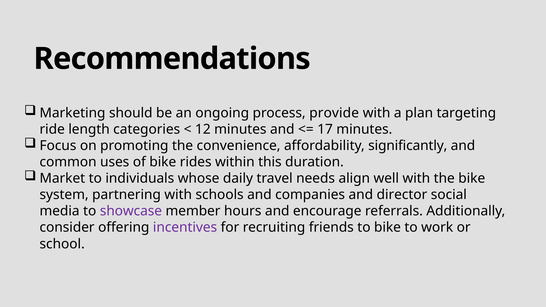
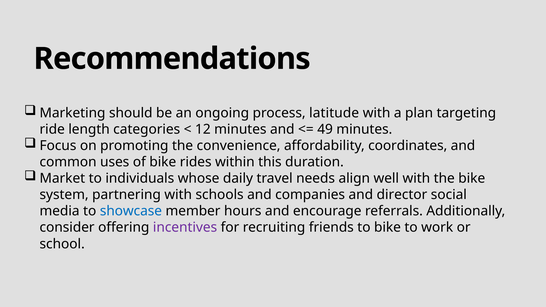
provide: provide -> latitude
17: 17 -> 49
significantly: significantly -> coordinates
showcase colour: purple -> blue
